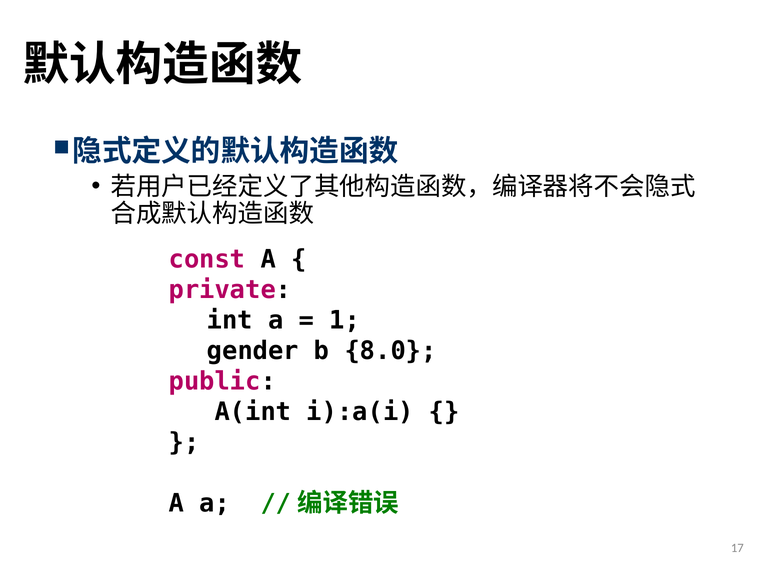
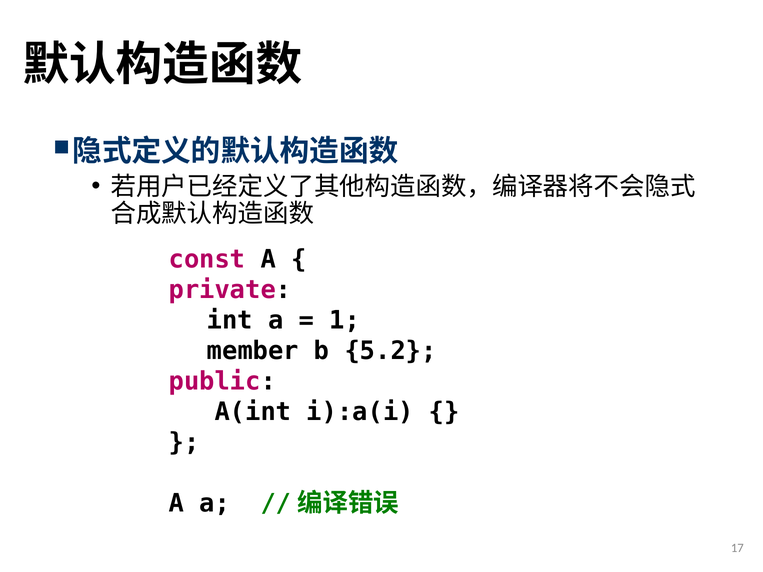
gender: gender -> member
8.0: 8.0 -> 5.2
